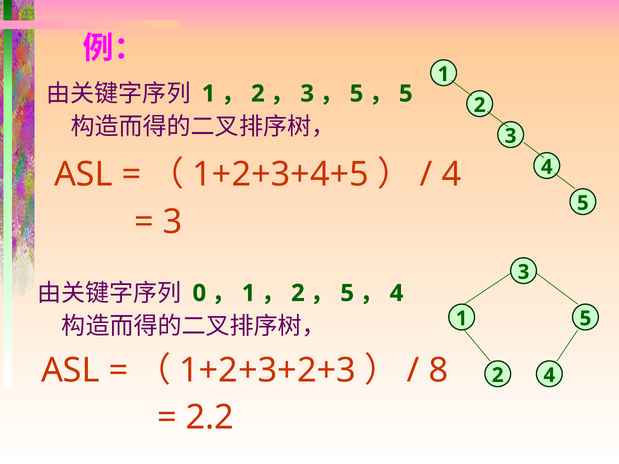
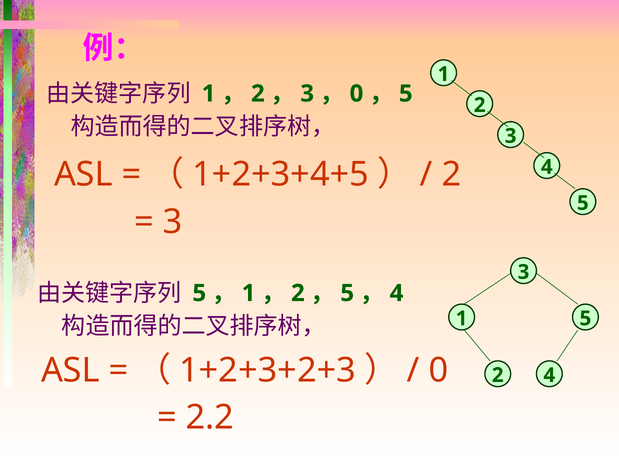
5 at (356, 94): 5 -> 0
4 at (451, 175): 4 -> 2
0 at (199, 293): 0 -> 5
8 at (438, 370): 8 -> 0
